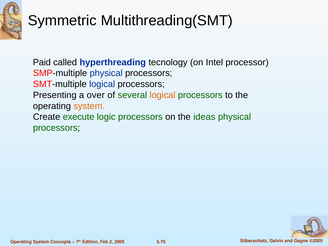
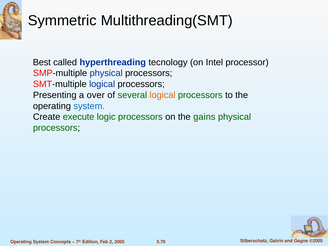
Paid: Paid -> Best
system at (89, 106) colour: orange -> blue
ideas: ideas -> gains
